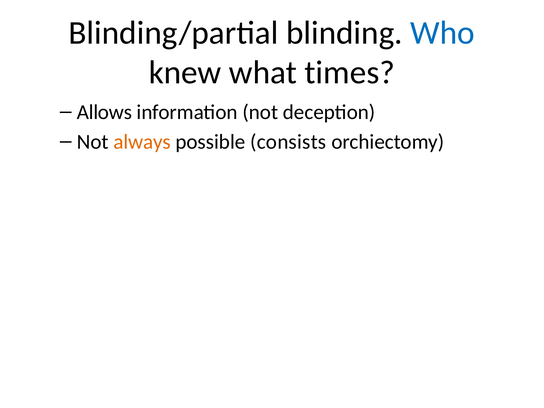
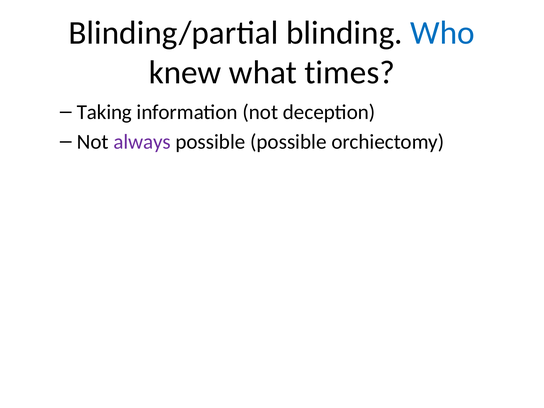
Allows: Allows -> Taking
always colour: orange -> purple
possible consists: consists -> possible
